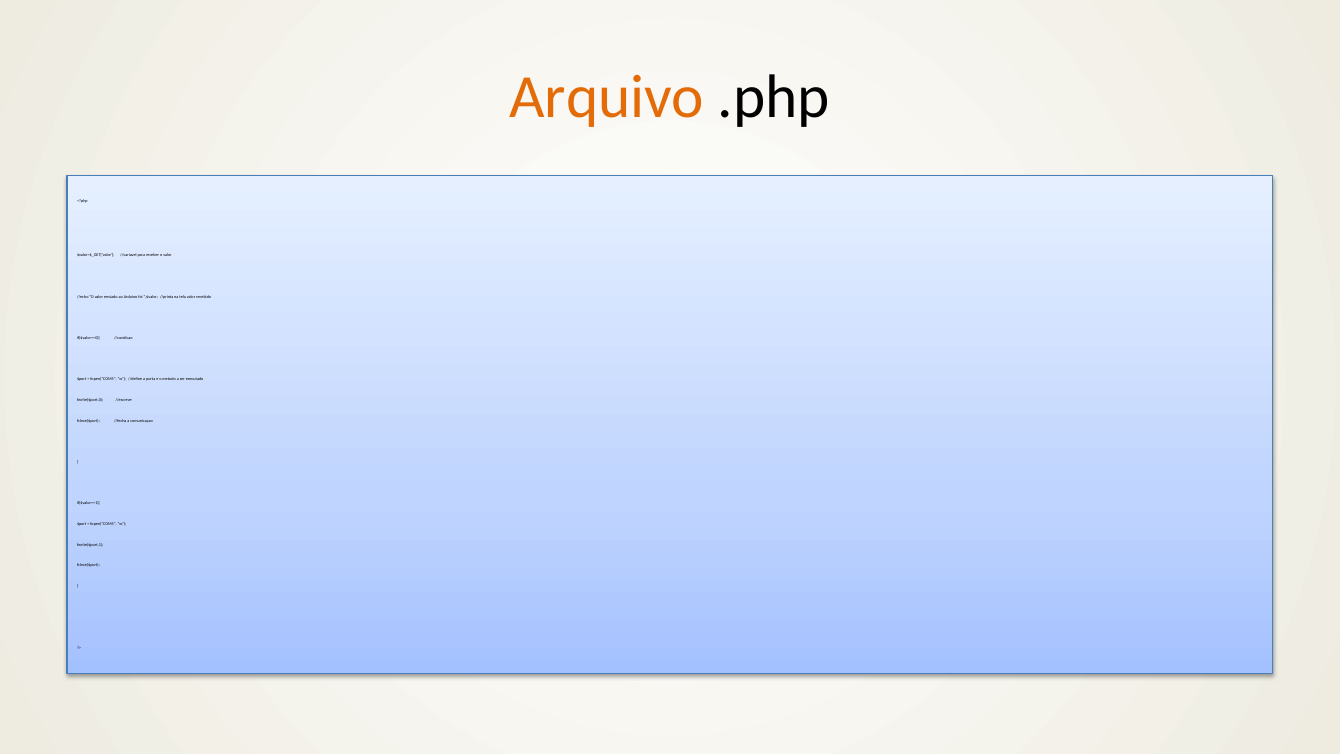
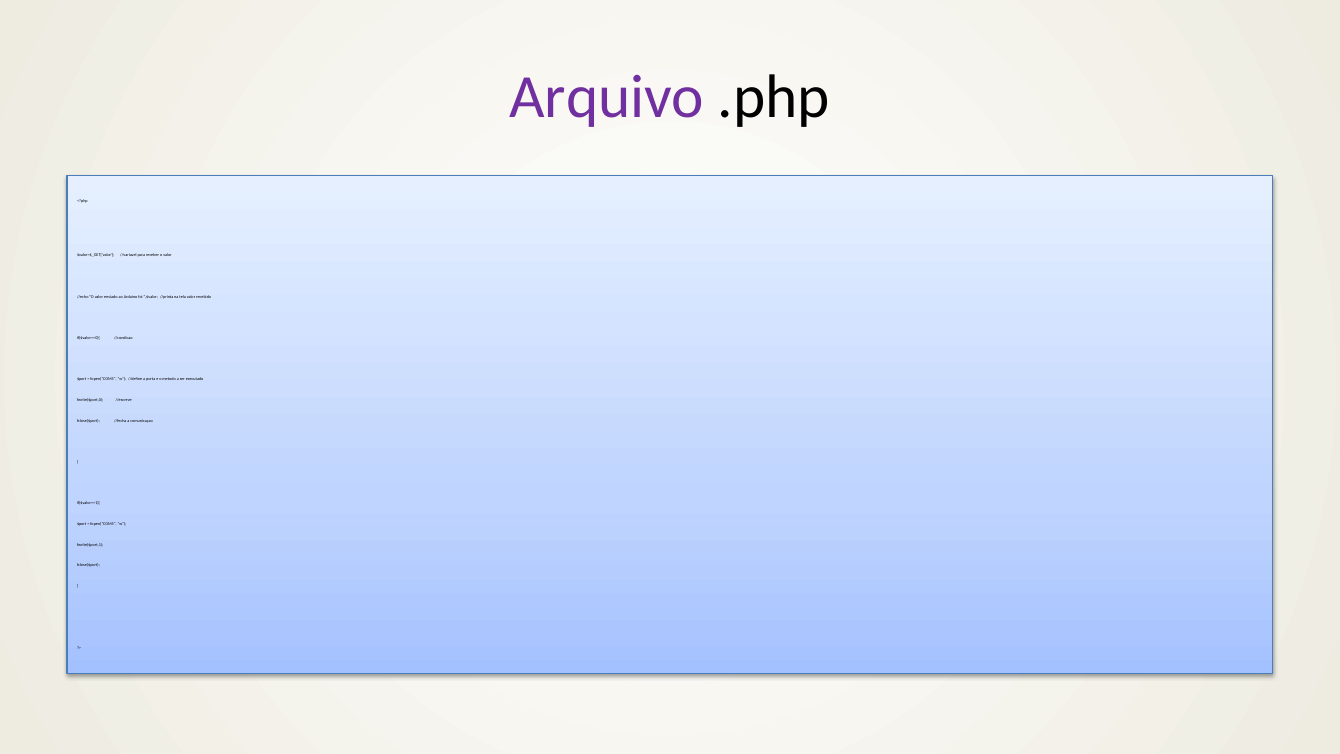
Arquivo colour: orange -> purple
